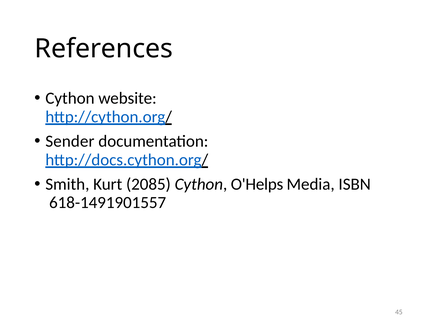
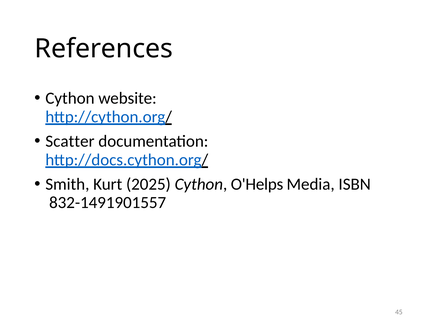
Sender: Sender -> Scatter
2085: 2085 -> 2025
618-1491901557: 618-1491901557 -> 832-1491901557
